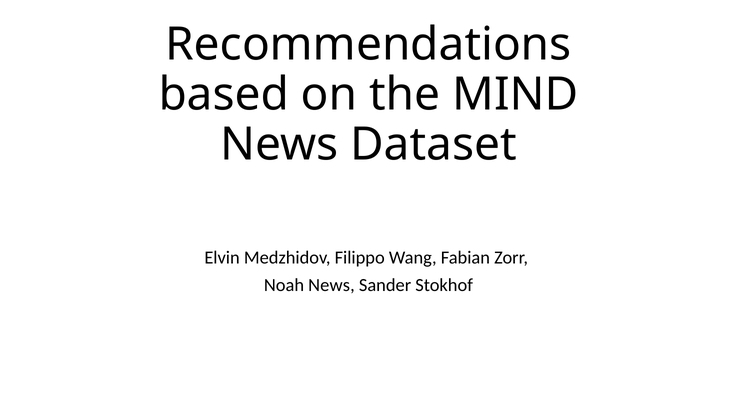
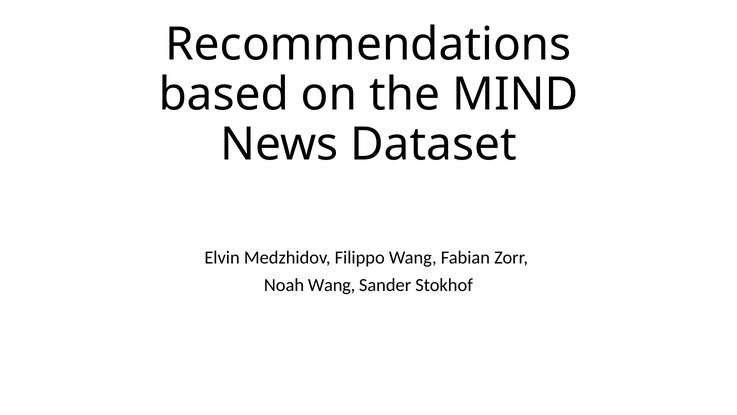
Noah News: News -> Wang
